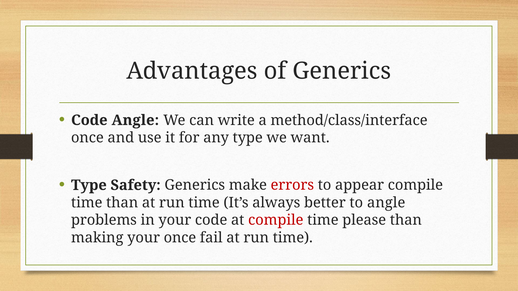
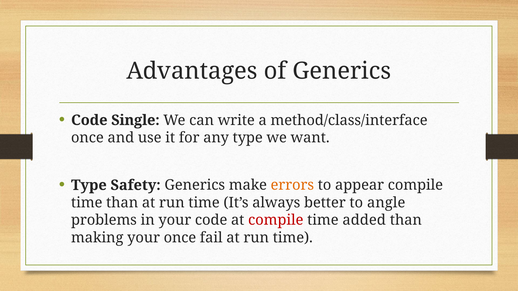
Code Angle: Angle -> Single
errors colour: red -> orange
please: please -> added
